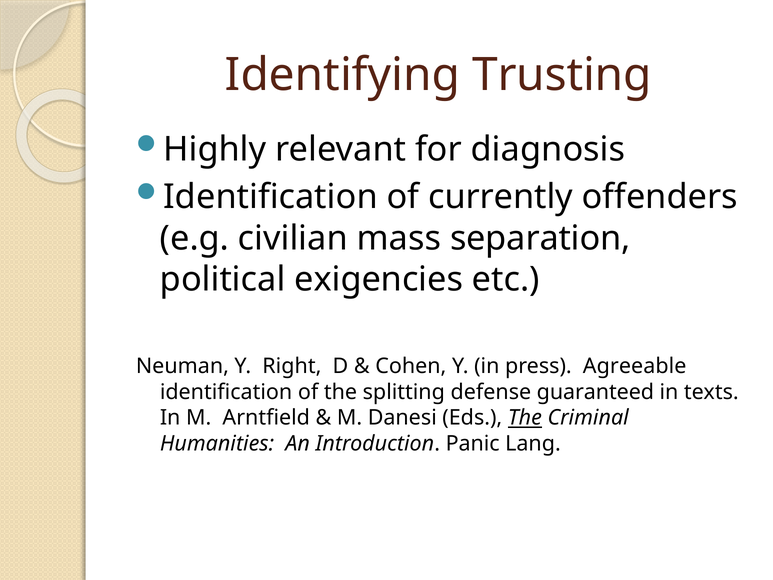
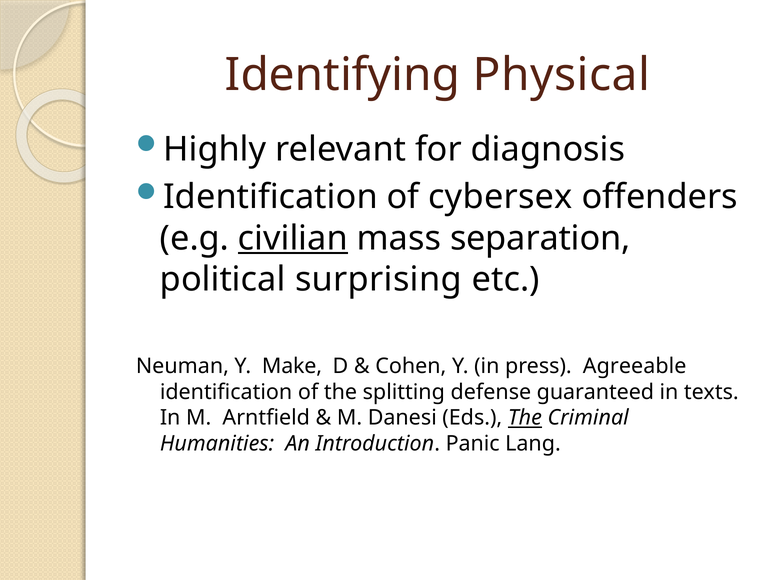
Trusting: Trusting -> Physical
currently: currently -> cybersex
civilian underline: none -> present
exigencies: exigencies -> surprising
Right: Right -> Make
